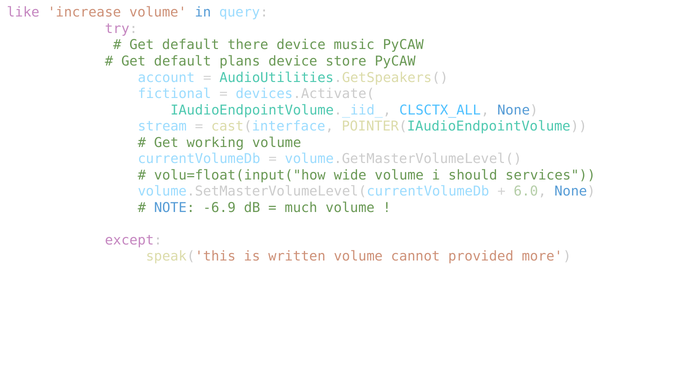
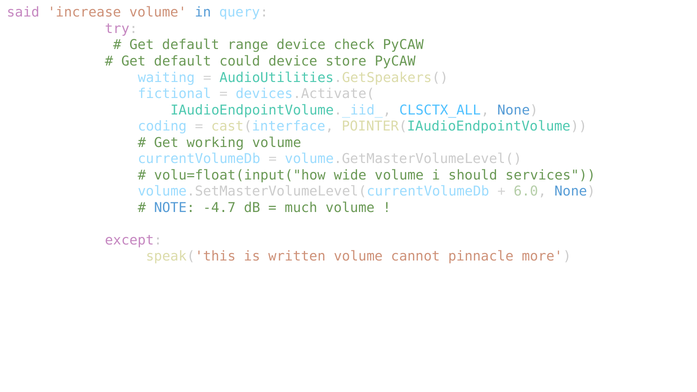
like: like -> said
there: there -> range
music: music -> check
plans: plans -> could
account: account -> waiting
stream: stream -> coding
-6.9: -6.9 -> -4.7
provided: provided -> pinnacle
